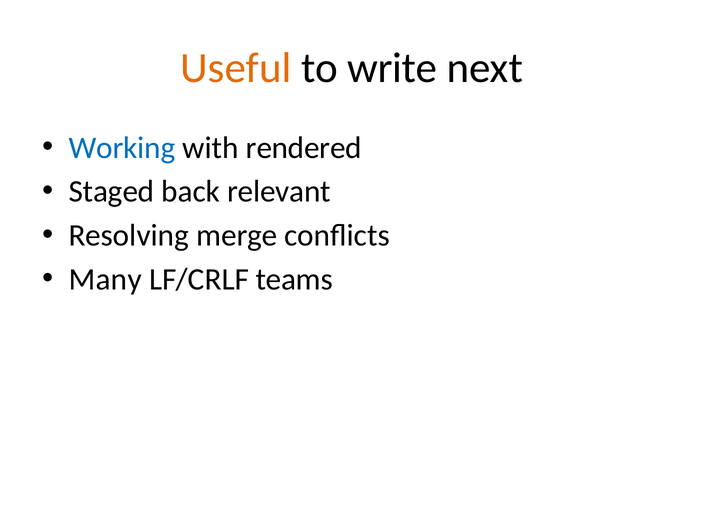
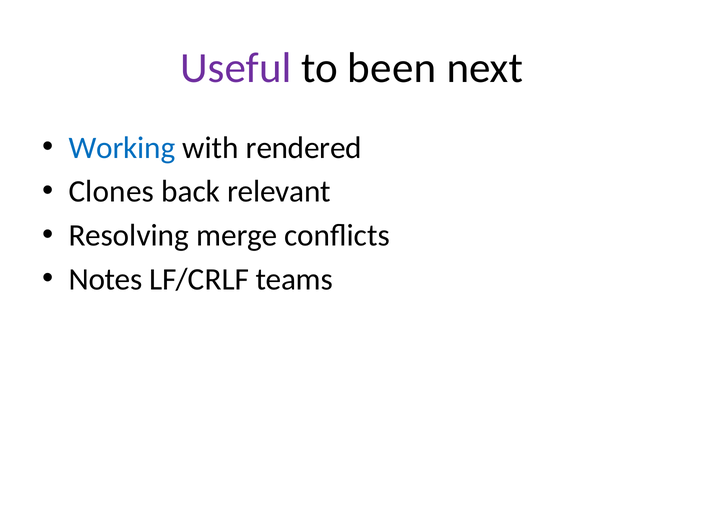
Useful colour: orange -> purple
write: write -> been
Staged: Staged -> Clones
Many: Many -> Notes
